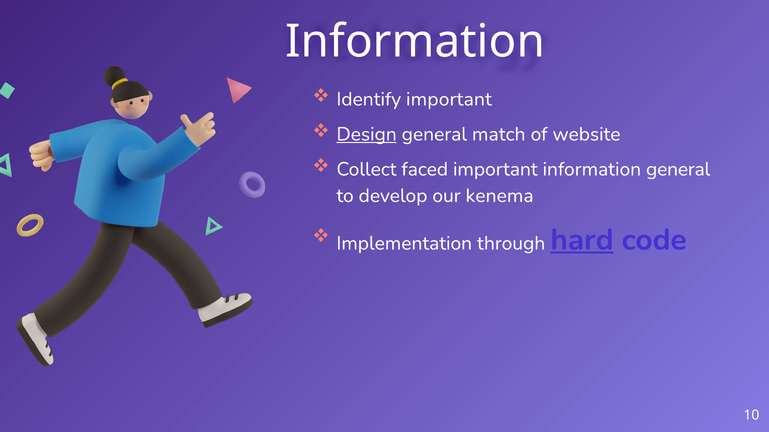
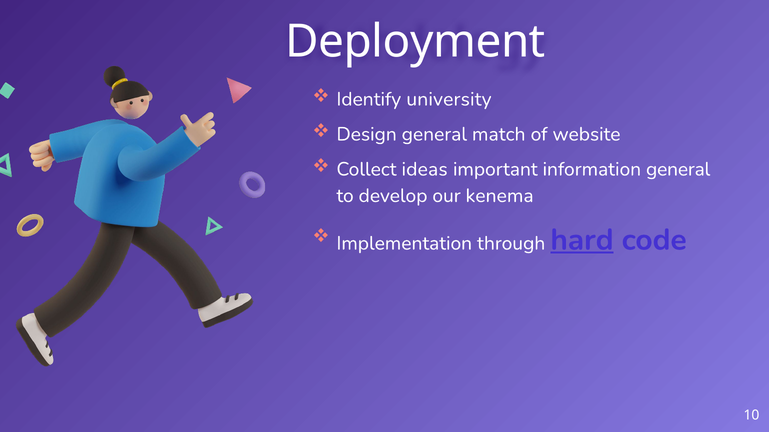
Information at (415, 42): Information -> Deployment
Identify important: important -> university
Design underline: present -> none
faced: faced -> ideas
